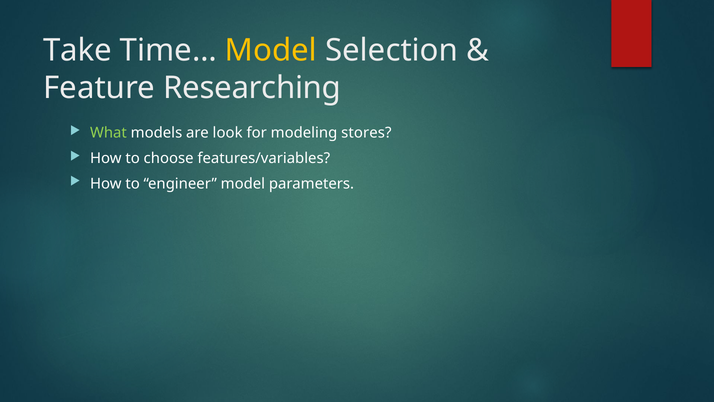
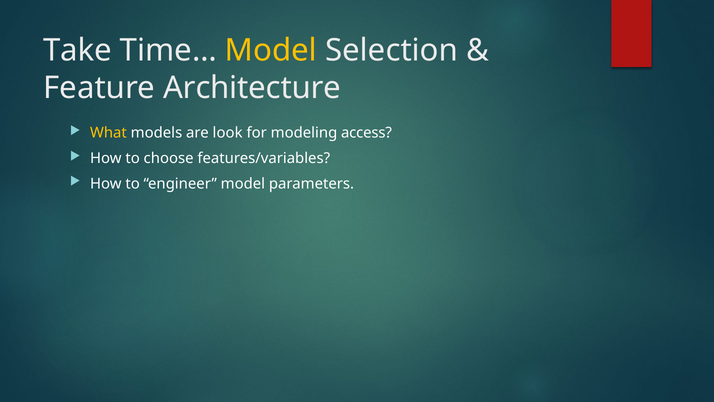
Researching: Researching -> Architecture
What colour: light green -> yellow
stores: stores -> access
